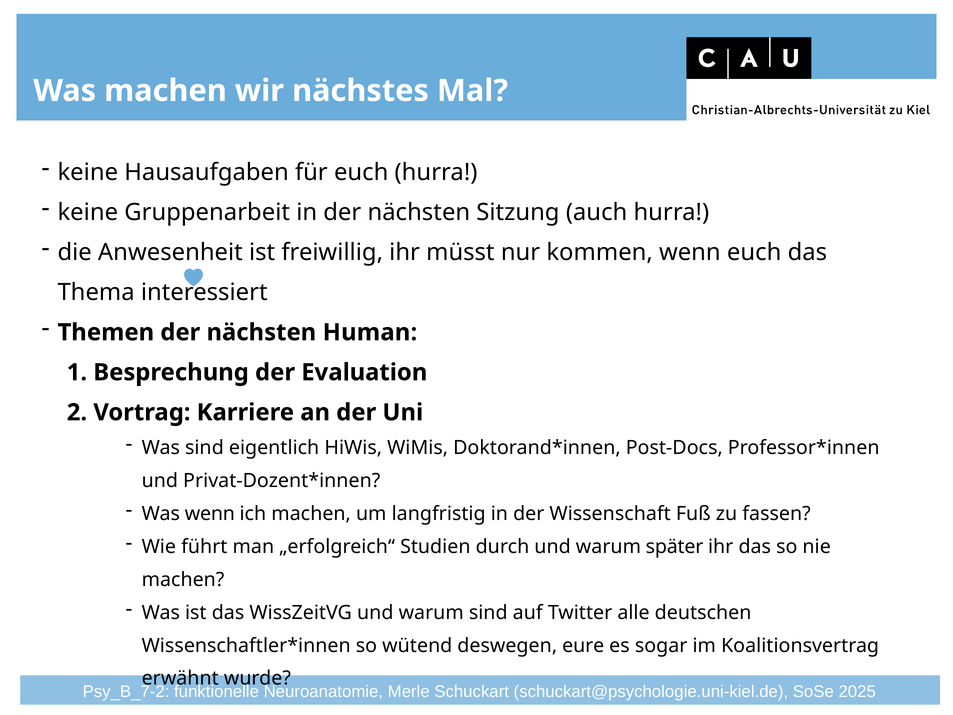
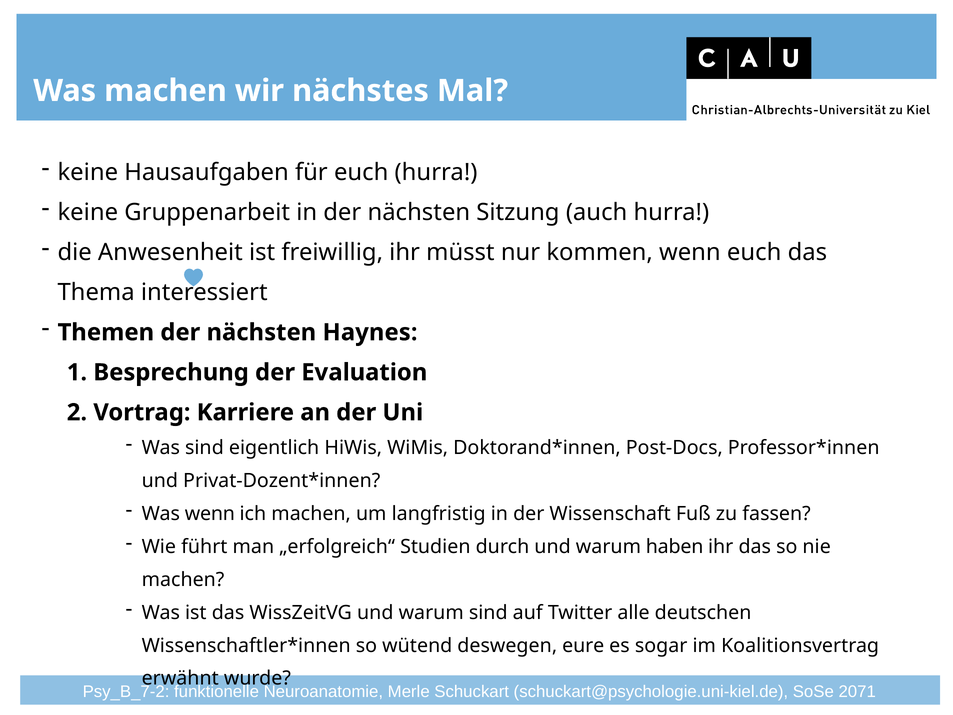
Human: Human -> Haynes
später: später -> haben
2025: 2025 -> 2071
